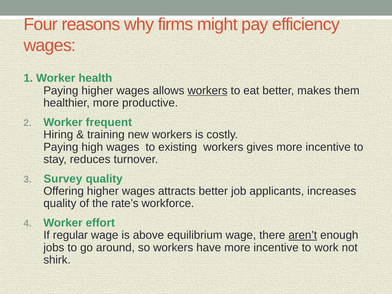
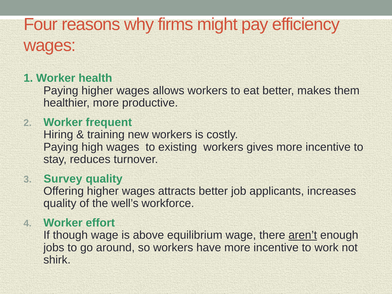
workers at (208, 91) underline: present -> none
rate’s: rate’s -> well’s
regular: regular -> though
